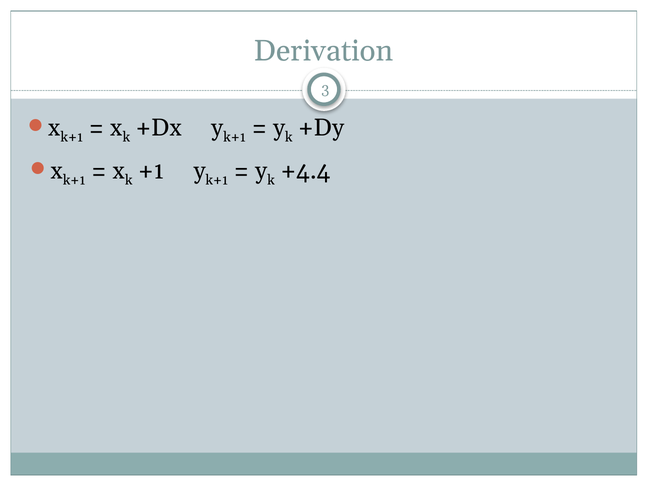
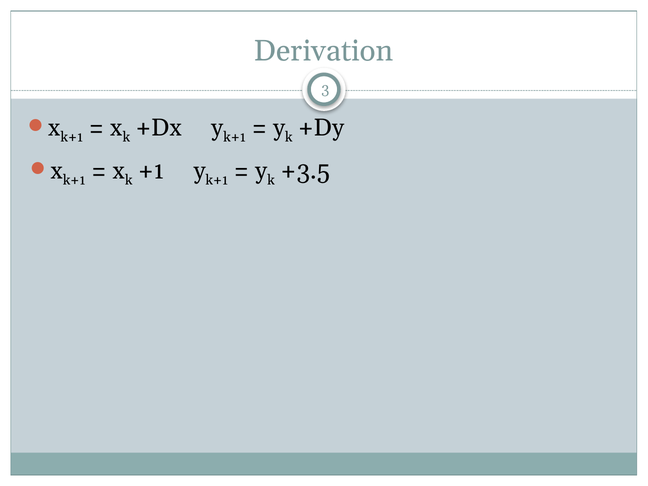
+4.4: +4.4 -> +3.5
